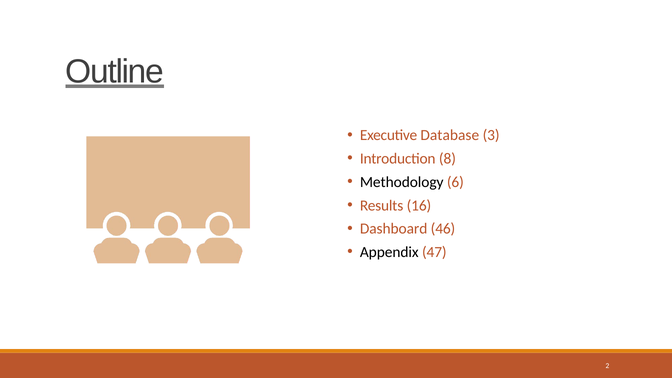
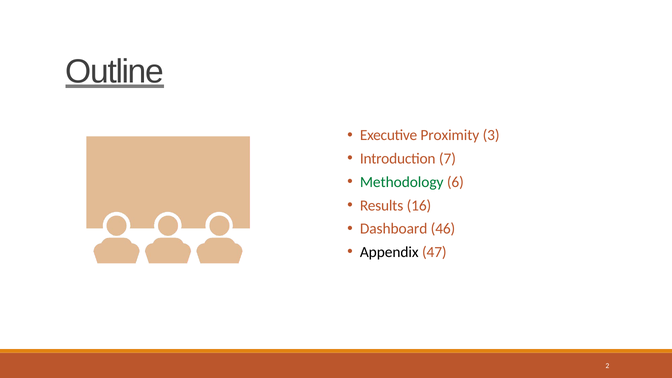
Database: Database -> Proximity
8: 8 -> 7
Methodology colour: black -> green
